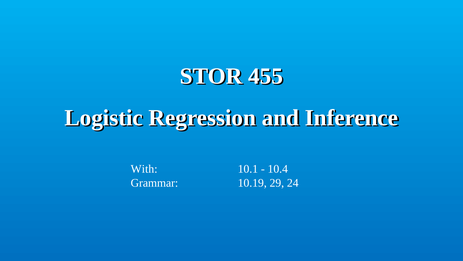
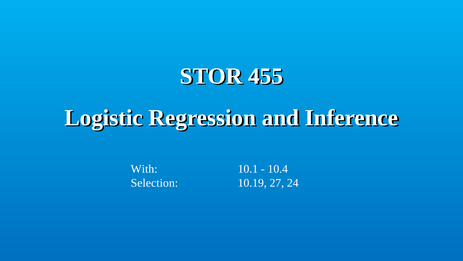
Grammar: Grammar -> Selection
29: 29 -> 27
